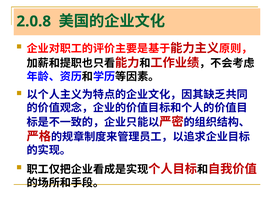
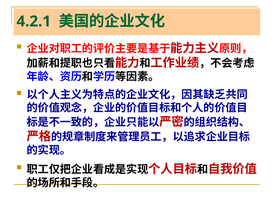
2.0.8: 2.0.8 -> 4.2.1
